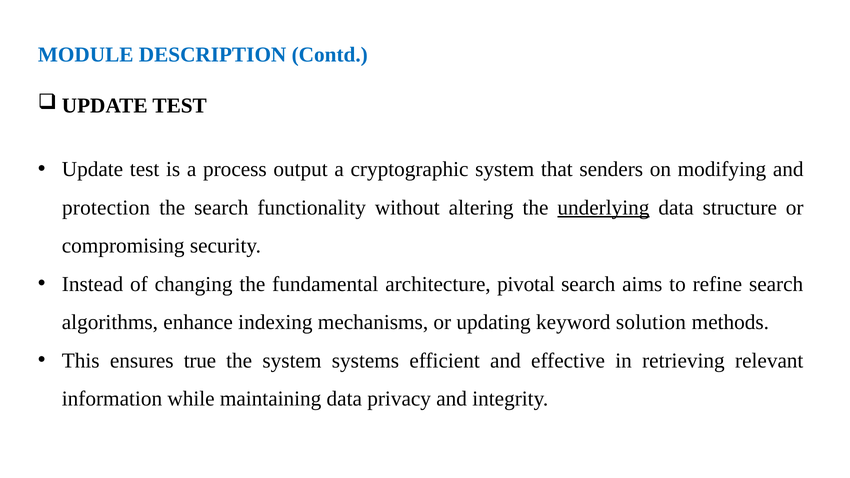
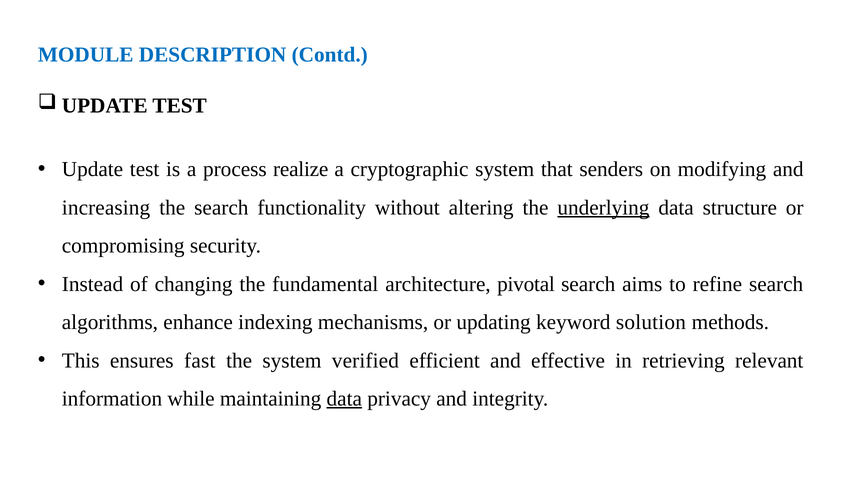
output: output -> realize
protection: protection -> increasing
true: true -> fast
systems: systems -> verified
data at (344, 399) underline: none -> present
